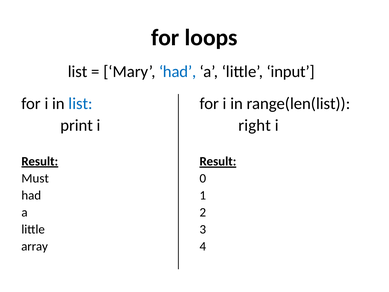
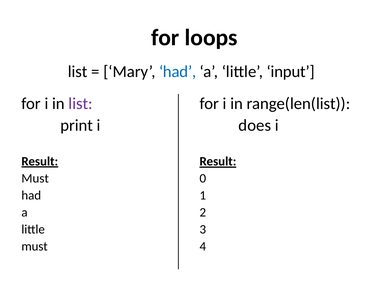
list at (81, 103) colour: blue -> purple
right: right -> does
array at (35, 246): array -> must
